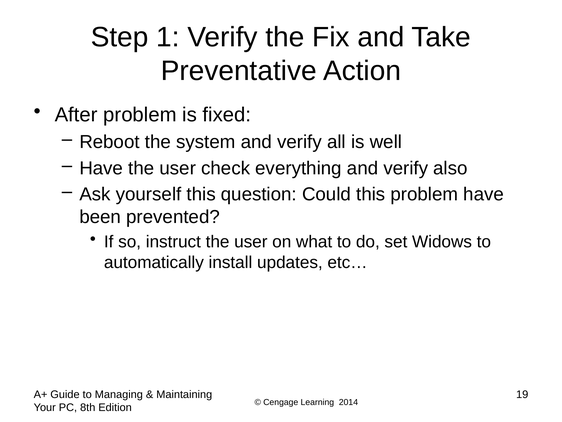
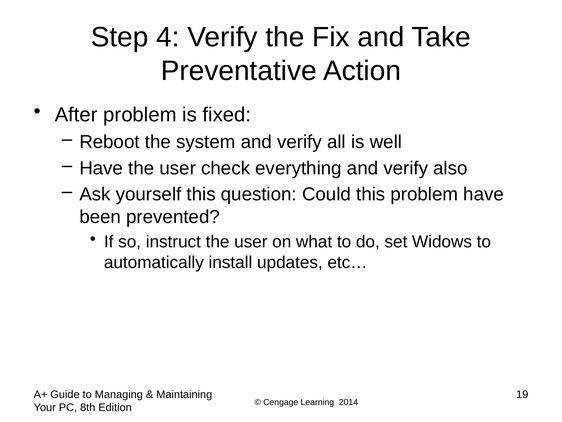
1: 1 -> 4
